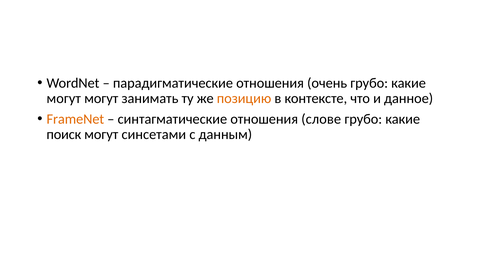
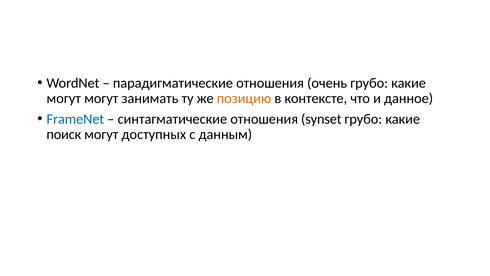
FrameNet colour: orange -> blue
слове: слове -> synset
синсетами: синсетами -> доступных
